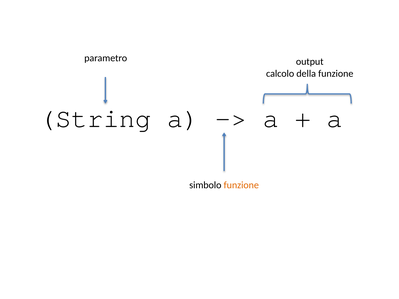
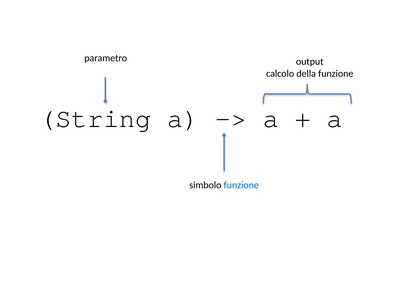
funzione at (241, 185) colour: orange -> blue
